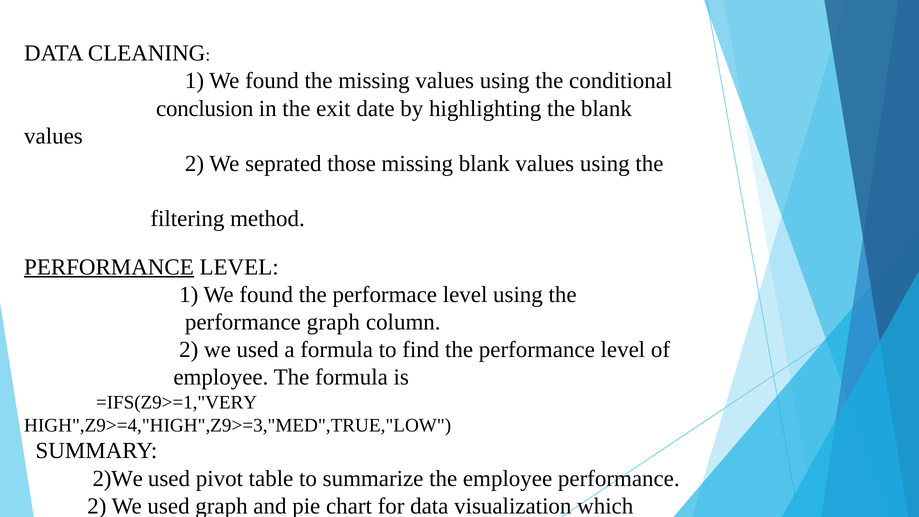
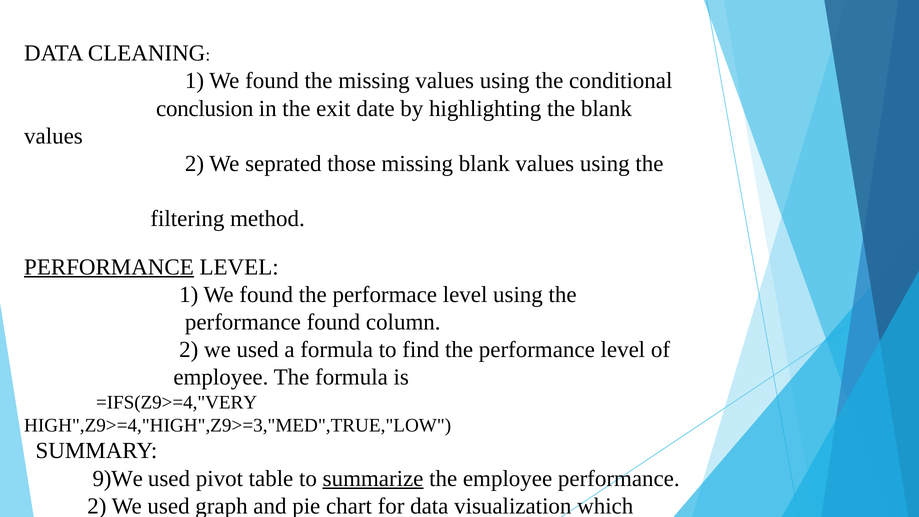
performance graph: graph -> found
=IFS(Z9>=1,"VERY: =IFS(Z9>=1,"VERY -> =IFS(Z9>=4,"VERY
2)We: 2)We -> 9)We
summarize underline: none -> present
